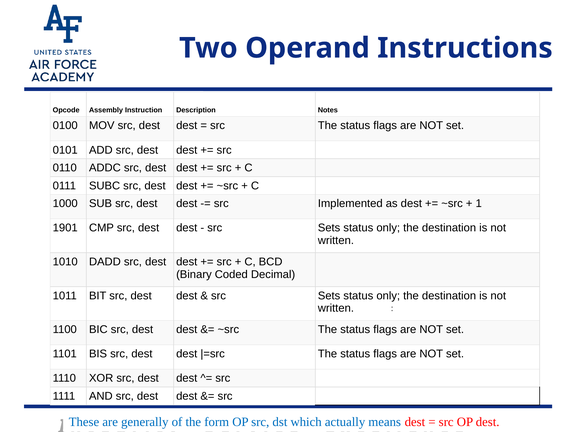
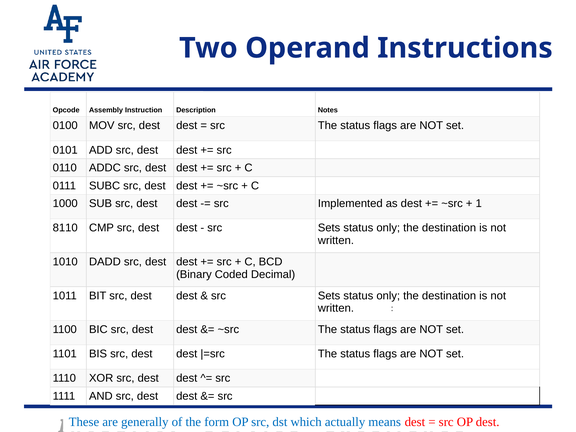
1901: 1901 -> 8110
